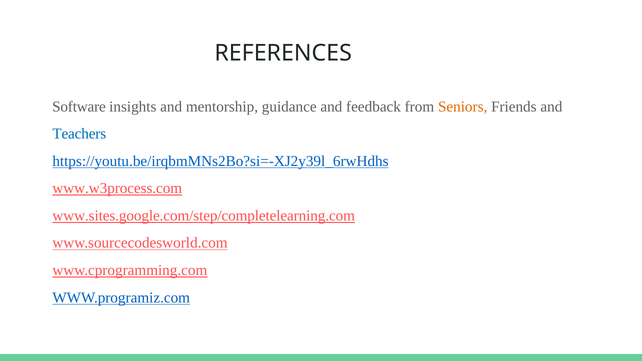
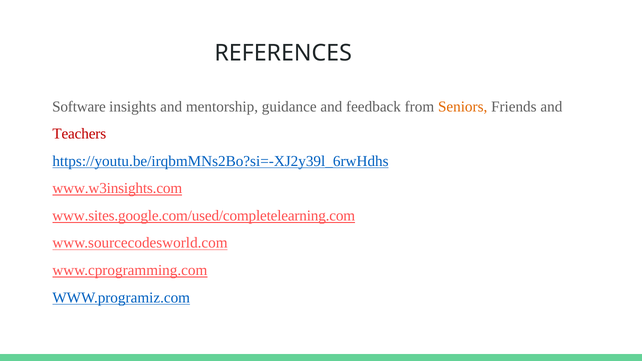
Teachers colour: blue -> red
www.w3process.com: www.w3process.com -> www.w3insights.com
www.sites.google.com/step/completelearning.com: www.sites.google.com/step/completelearning.com -> www.sites.google.com/used/completelearning.com
